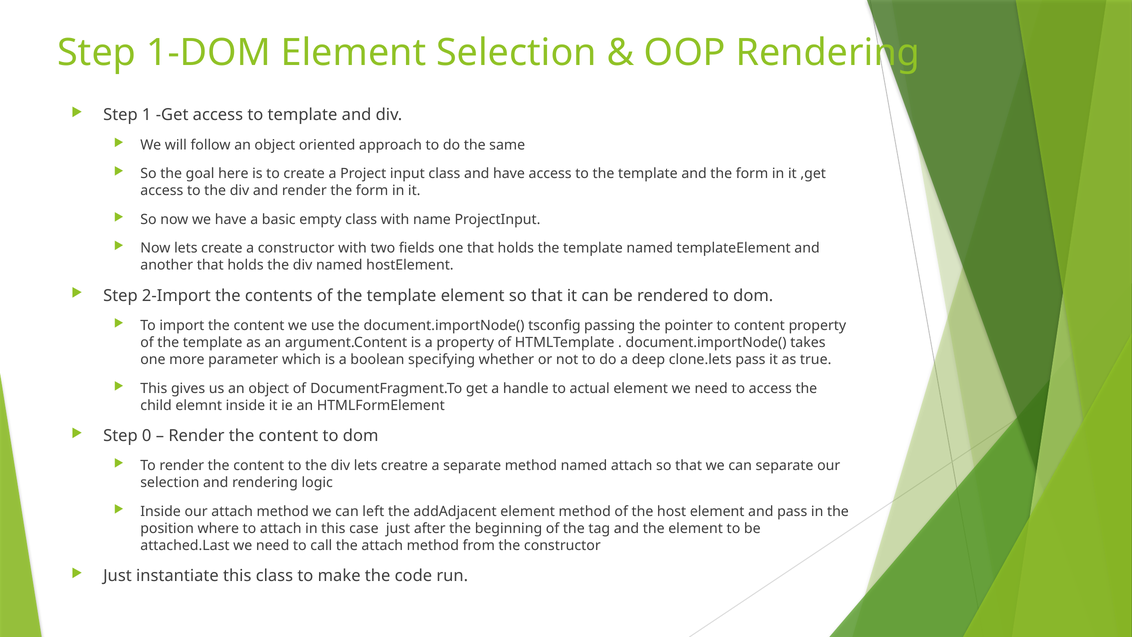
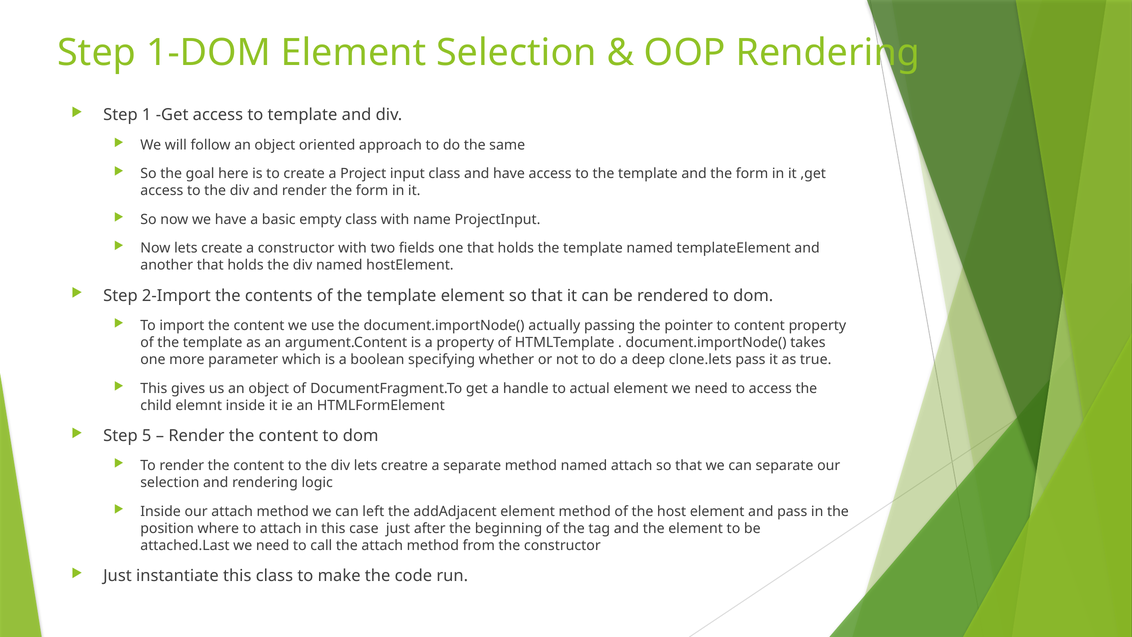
tsconfig: tsconfig -> actually
0: 0 -> 5
